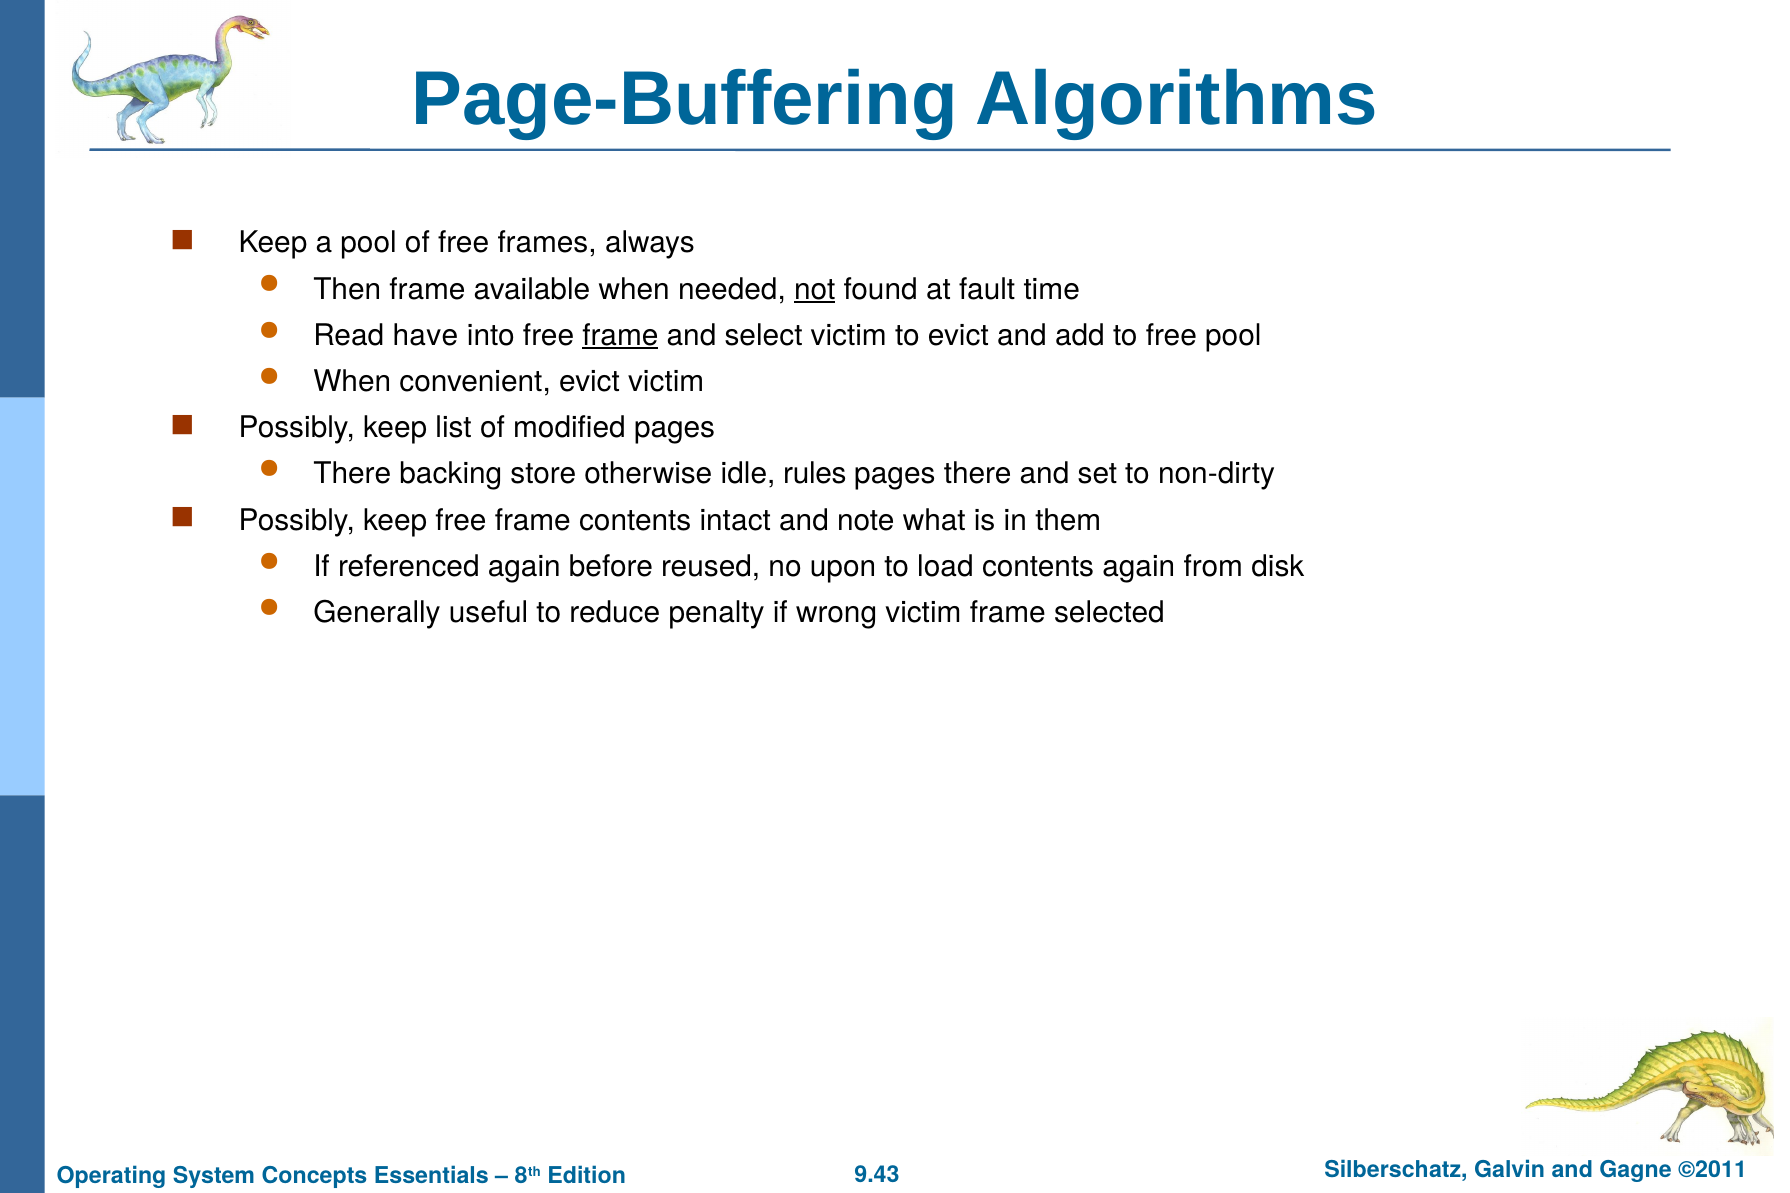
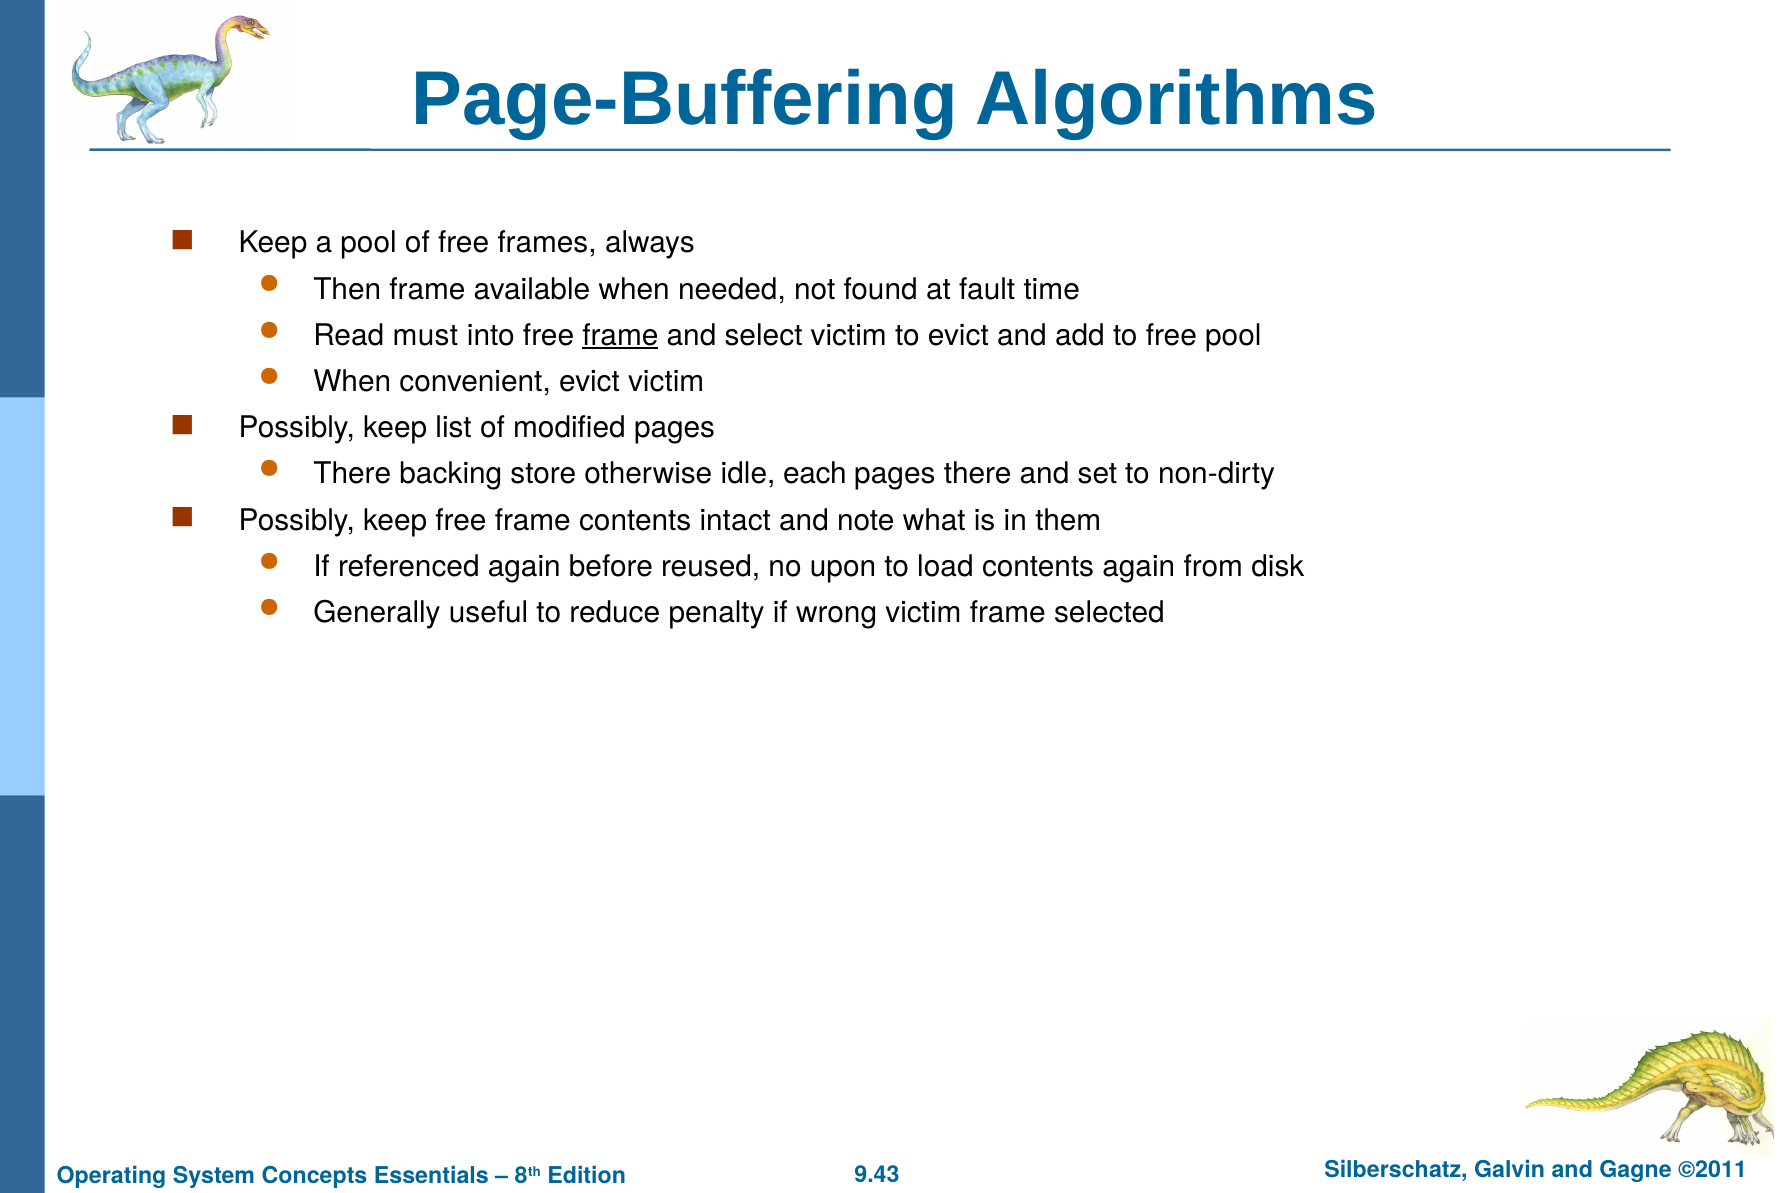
not underline: present -> none
have: have -> must
rules: rules -> each
